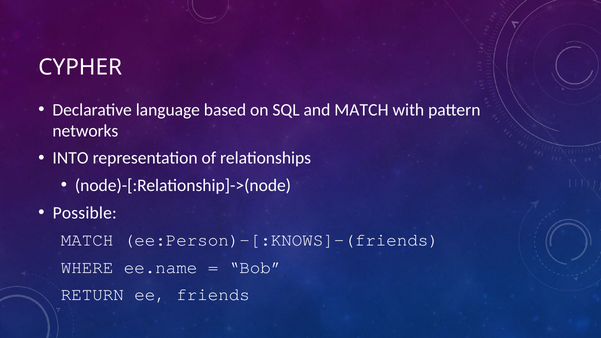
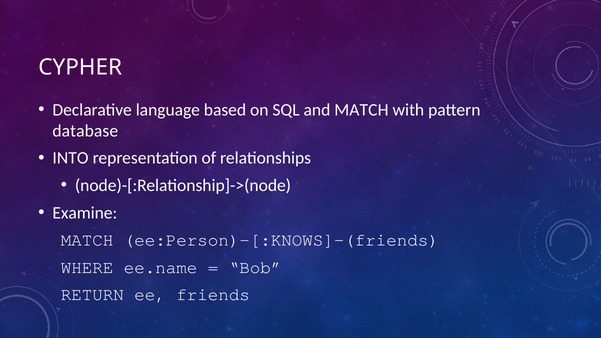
networks: networks -> database
Possible: Possible -> Examine
